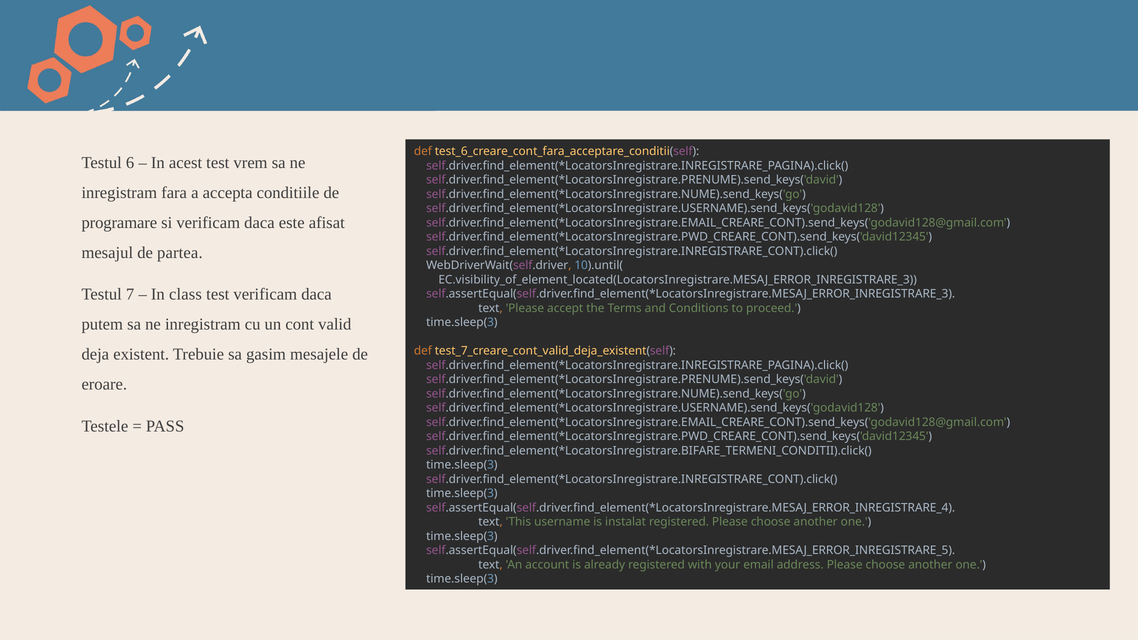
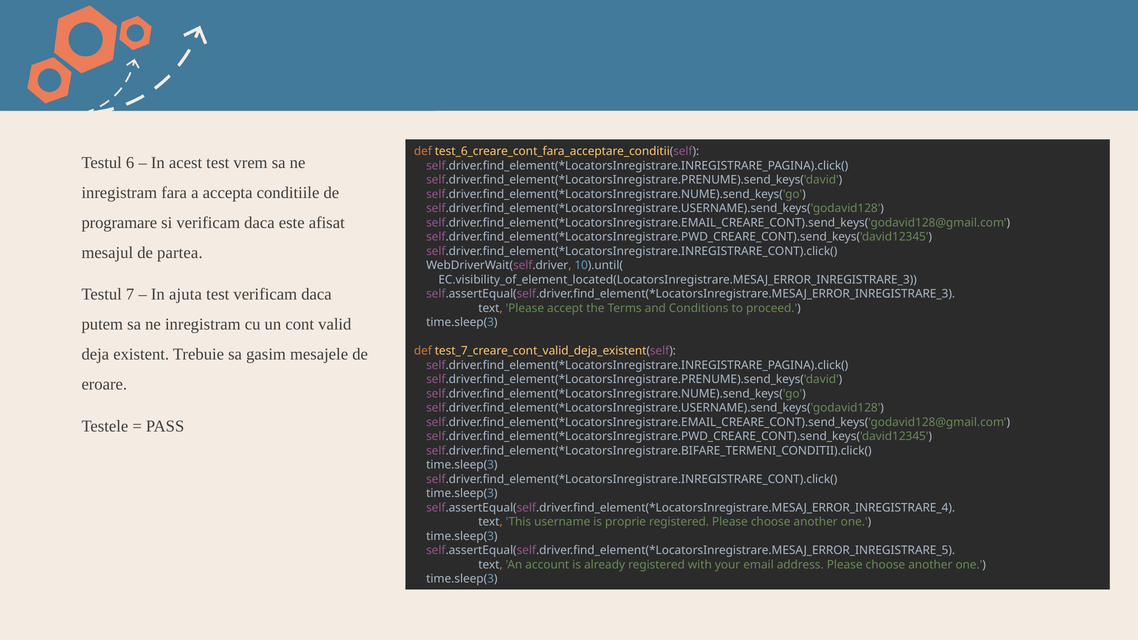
class: class -> ajuta
instalat: instalat -> proprie
